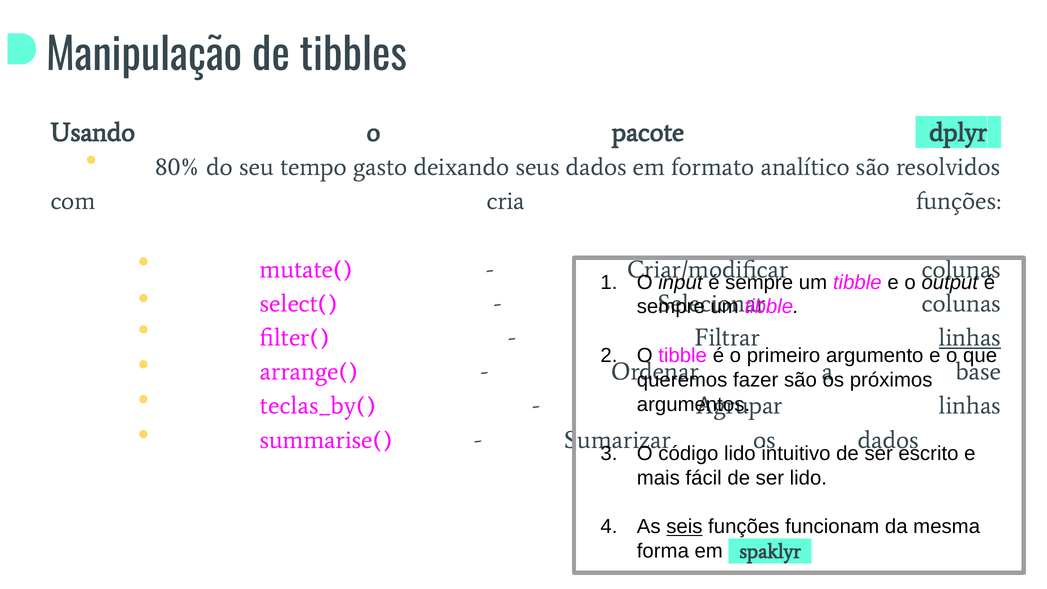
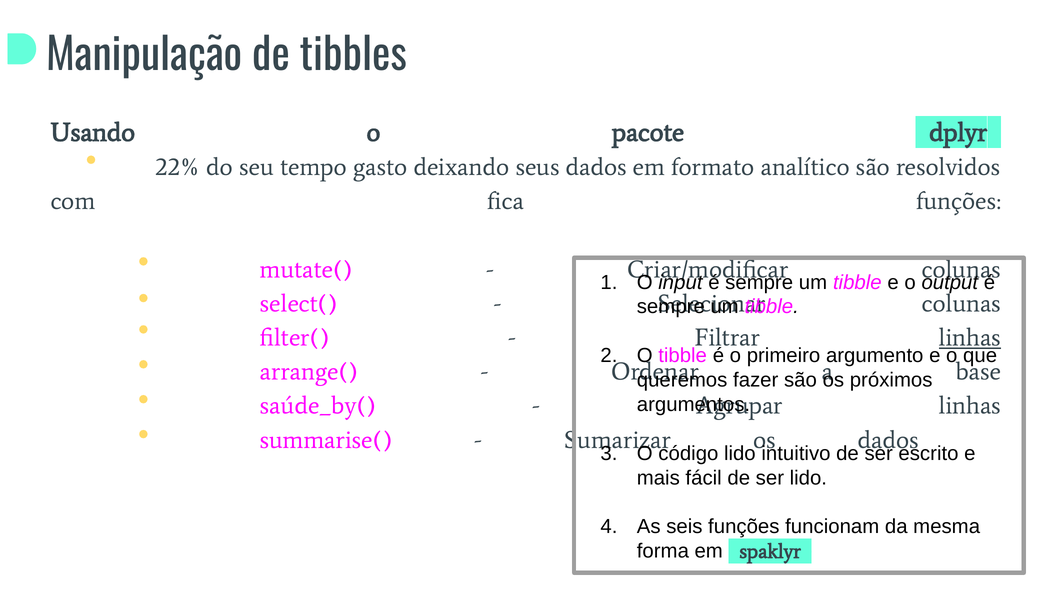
80%: 80% -> 22%
cria: cria -> fica
teclas_by(: teclas_by( -> saúde_by(
seis underline: present -> none
